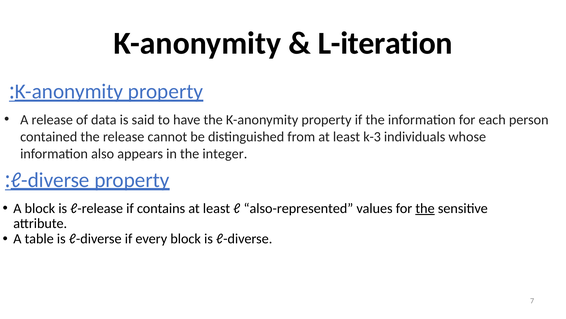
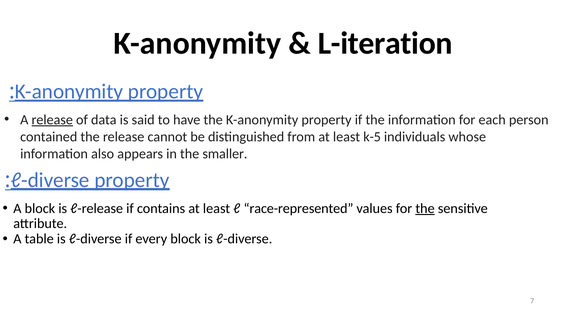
release at (52, 119) underline: none -> present
k-3: k-3 -> k-5
integer: integer -> smaller
also-represented: also-represented -> race-represented
